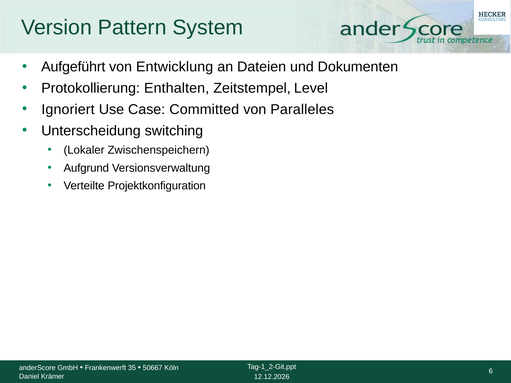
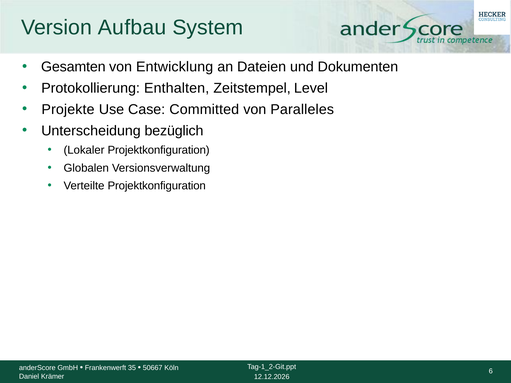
Pattern: Pattern -> Aufbau
Aufgeführt: Aufgeführt -> Gesamten
Ignoriert: Ignoriert -> Projekte
switching: switching -> bezüglich
Lokaler Zwischenspeichern: Zwischenspeichern -> Projektkonfiguration
Aufgrund: Aufgrund -> Globalen
